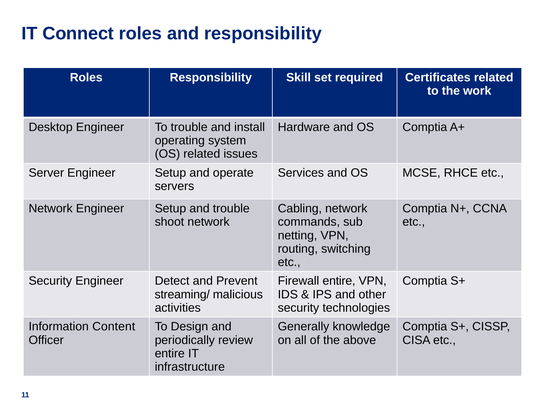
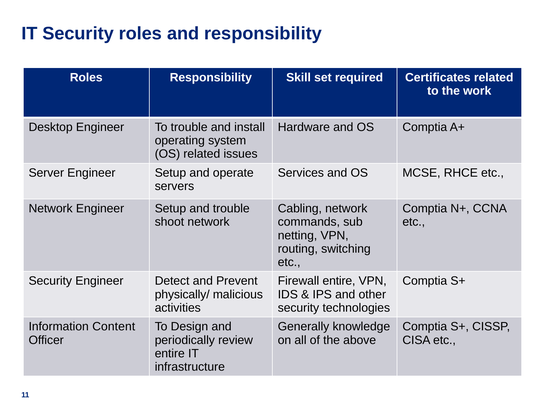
IT Connect: Connect -> Security
streaming/: streaming/ -> physically/
